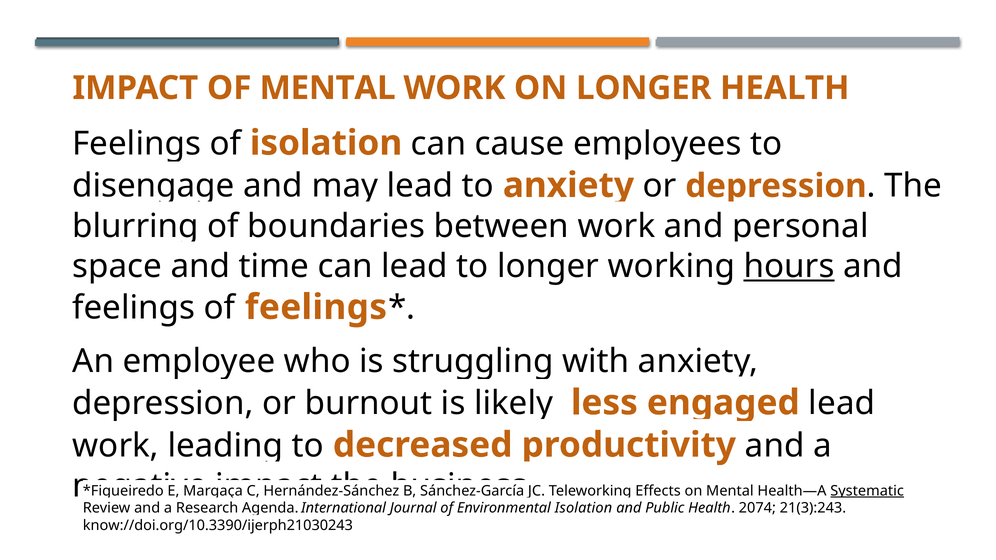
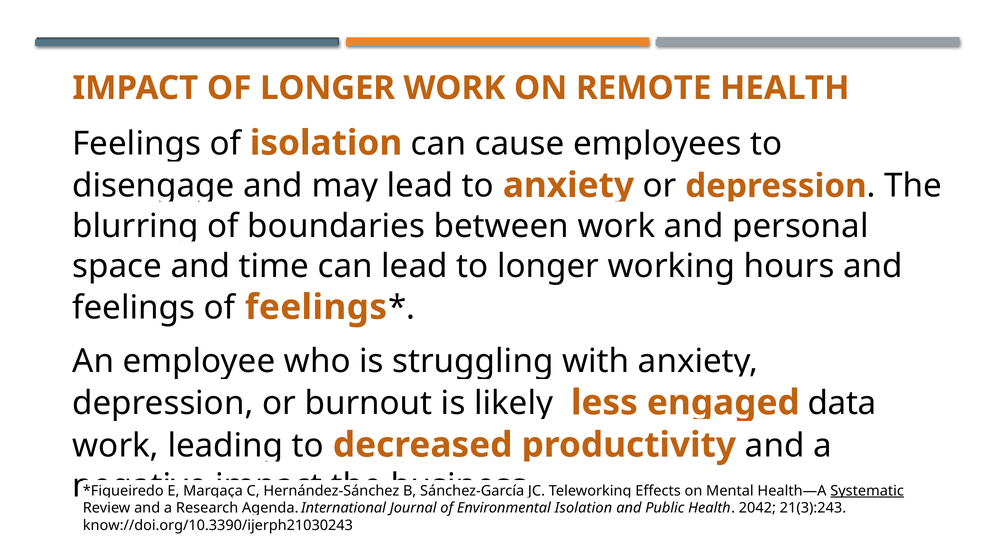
OF MENTAL: MENTAL -> LONGER
ON LONGER: LONGER -> REMOTE
hours underline: present -> none
lead at (842, 404): lead -> data
2074: 2074 -> 2042
